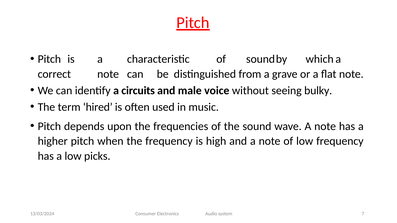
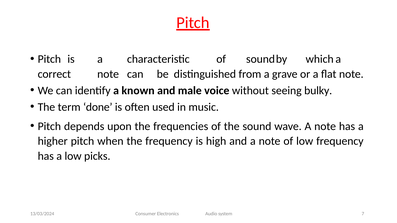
circuits: circuits -> known
hired: hired -> done
